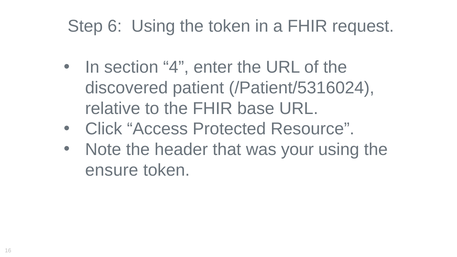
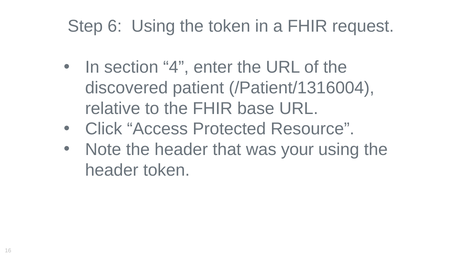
/Patient/5316024: /Patient/5316024 -> /Patient/1316004
ensure at (112, 170): ensure -> header
